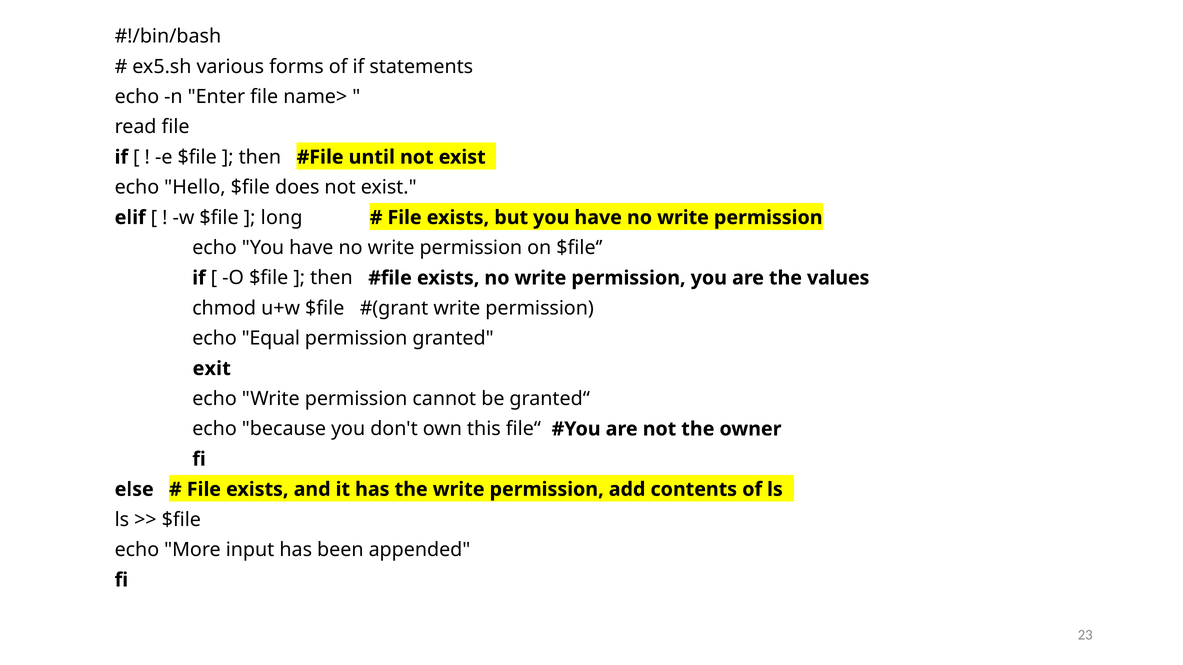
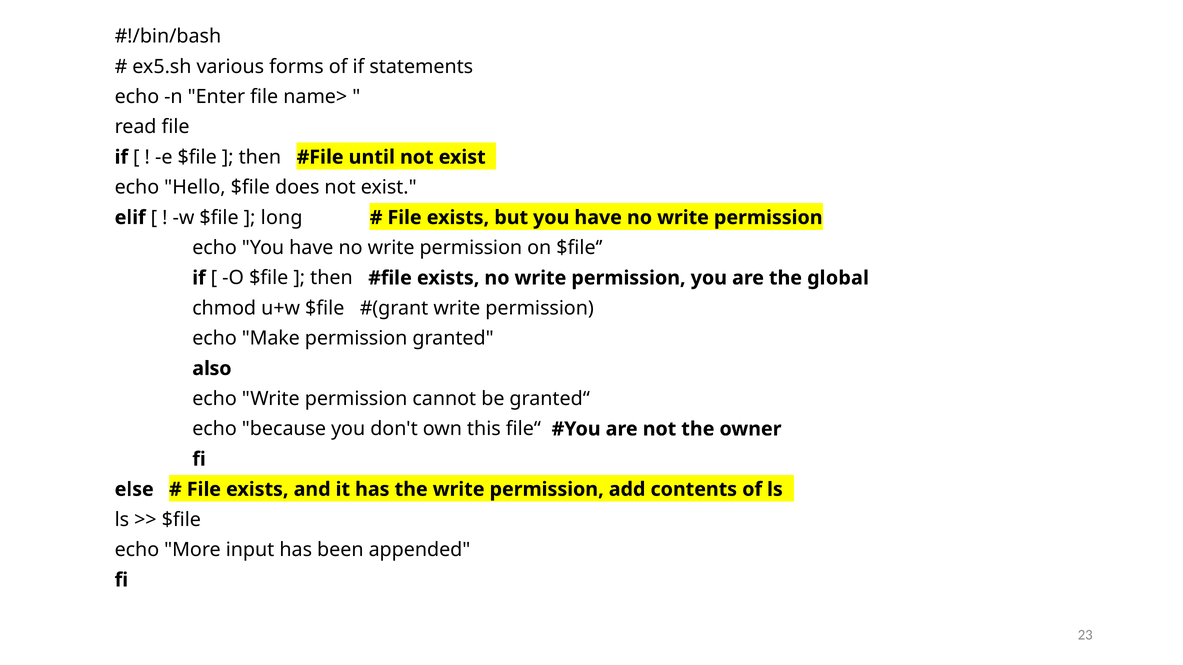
values: values -> global
Equal: Equal -> Make
exit: exit -> also
